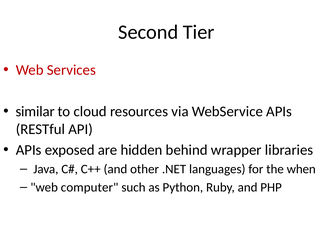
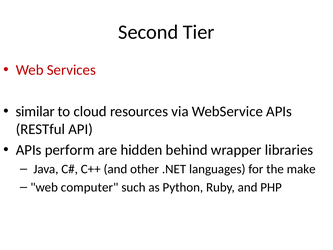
exposed: exposed -> perform
when: when -> make
